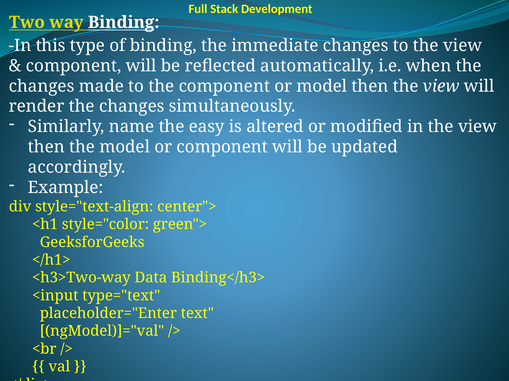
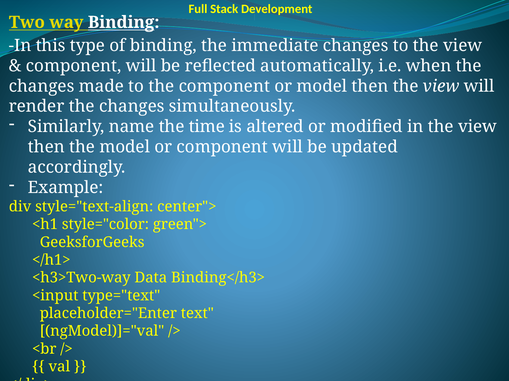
easy: easy -> time
